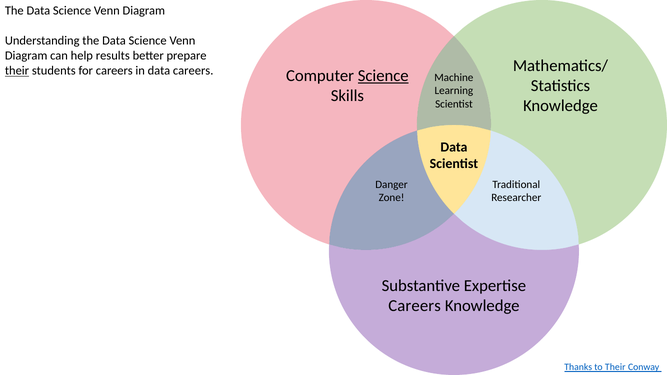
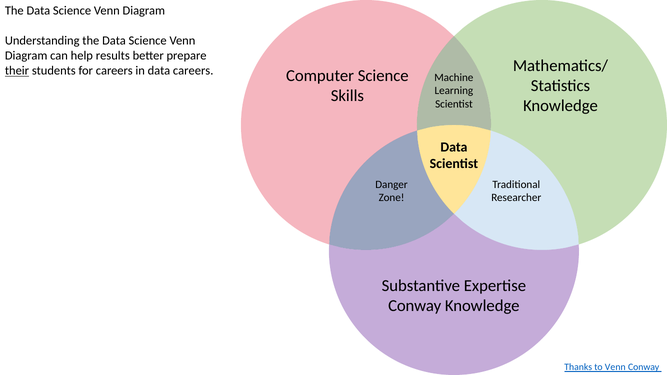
Science at (383, 76) underline: present -> none
Careers at (415, 306): Careers -> Conway
to Their: Their -> Venn
